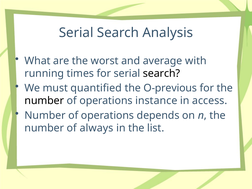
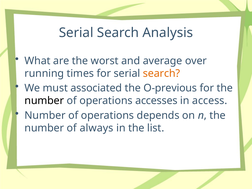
with: with -> over
search at (162, 73) colour: black -> orange
quantified: quantified -> associated
instance: instance -> accesses
